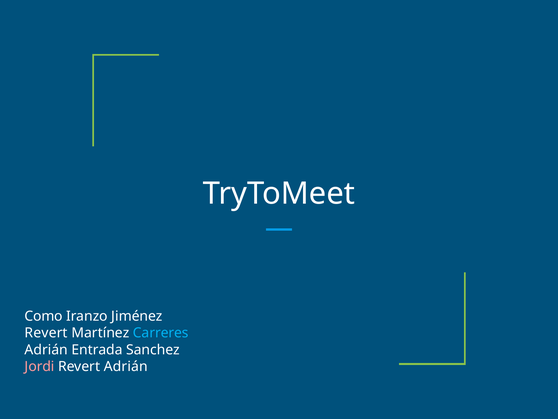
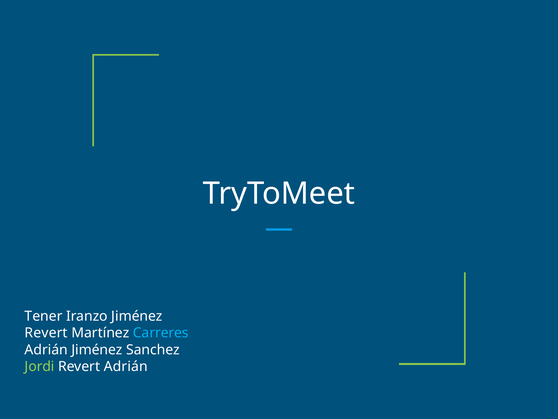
Como: Como -> Tener
Adrián Entrada: Entrada -> Jiménez
Jordi colour: pink -> light green
